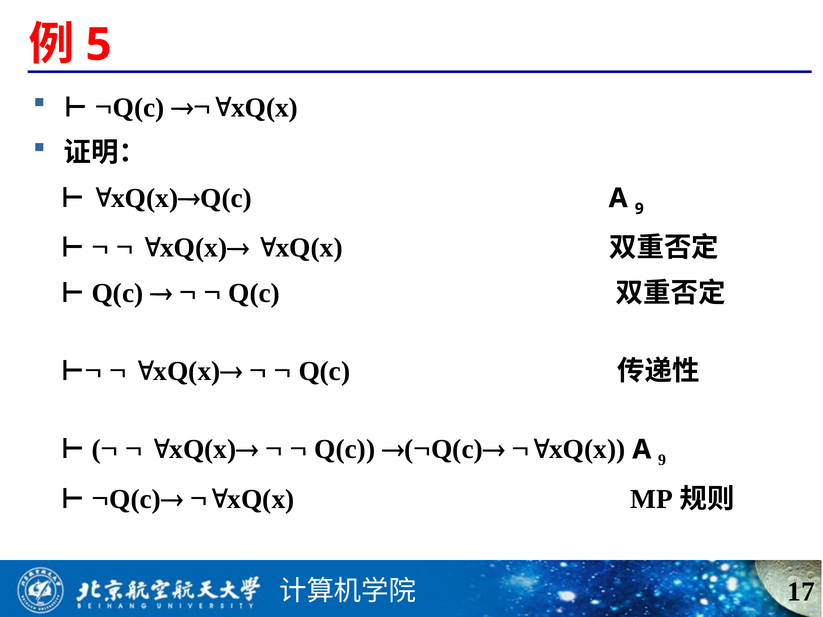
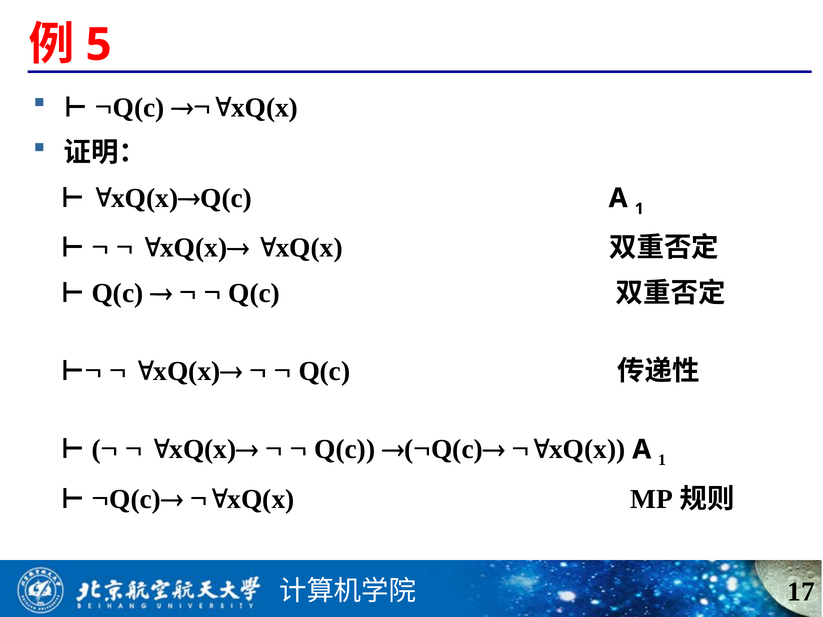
Q(c A 9: 9 -> 1
9 at (662, 460): 9 -> 1
